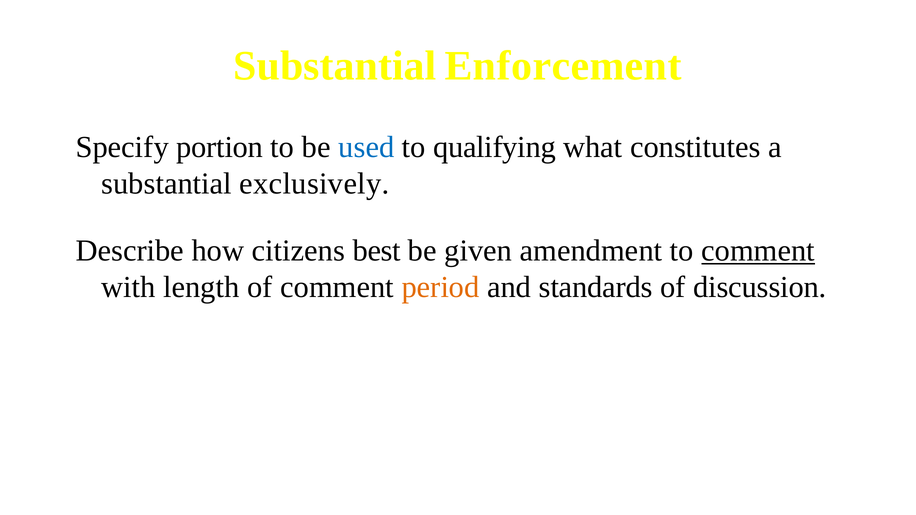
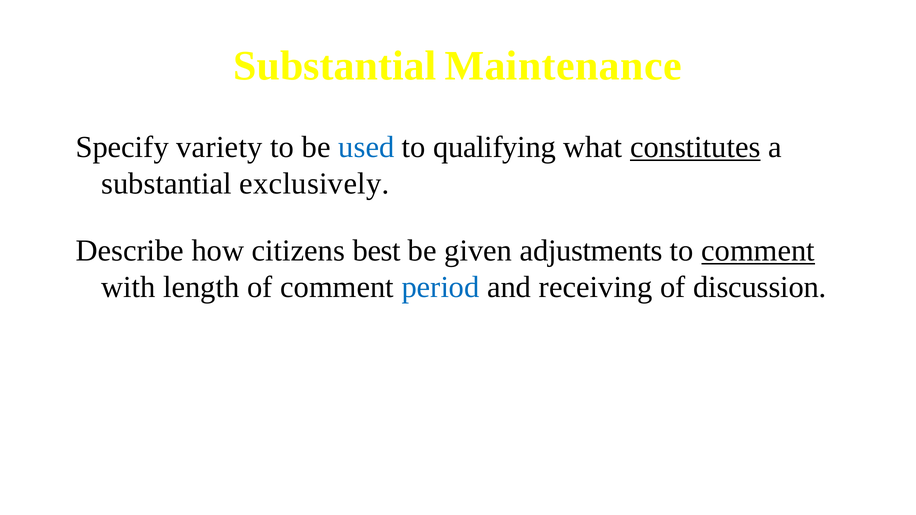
Enforcement: Enforcement -> Maintenance
portion: portion -> variety
constitutes underline: none -> present
amendment: amendment -> adjustments
period colour: orange -> blue
standards: standards -> receiving
